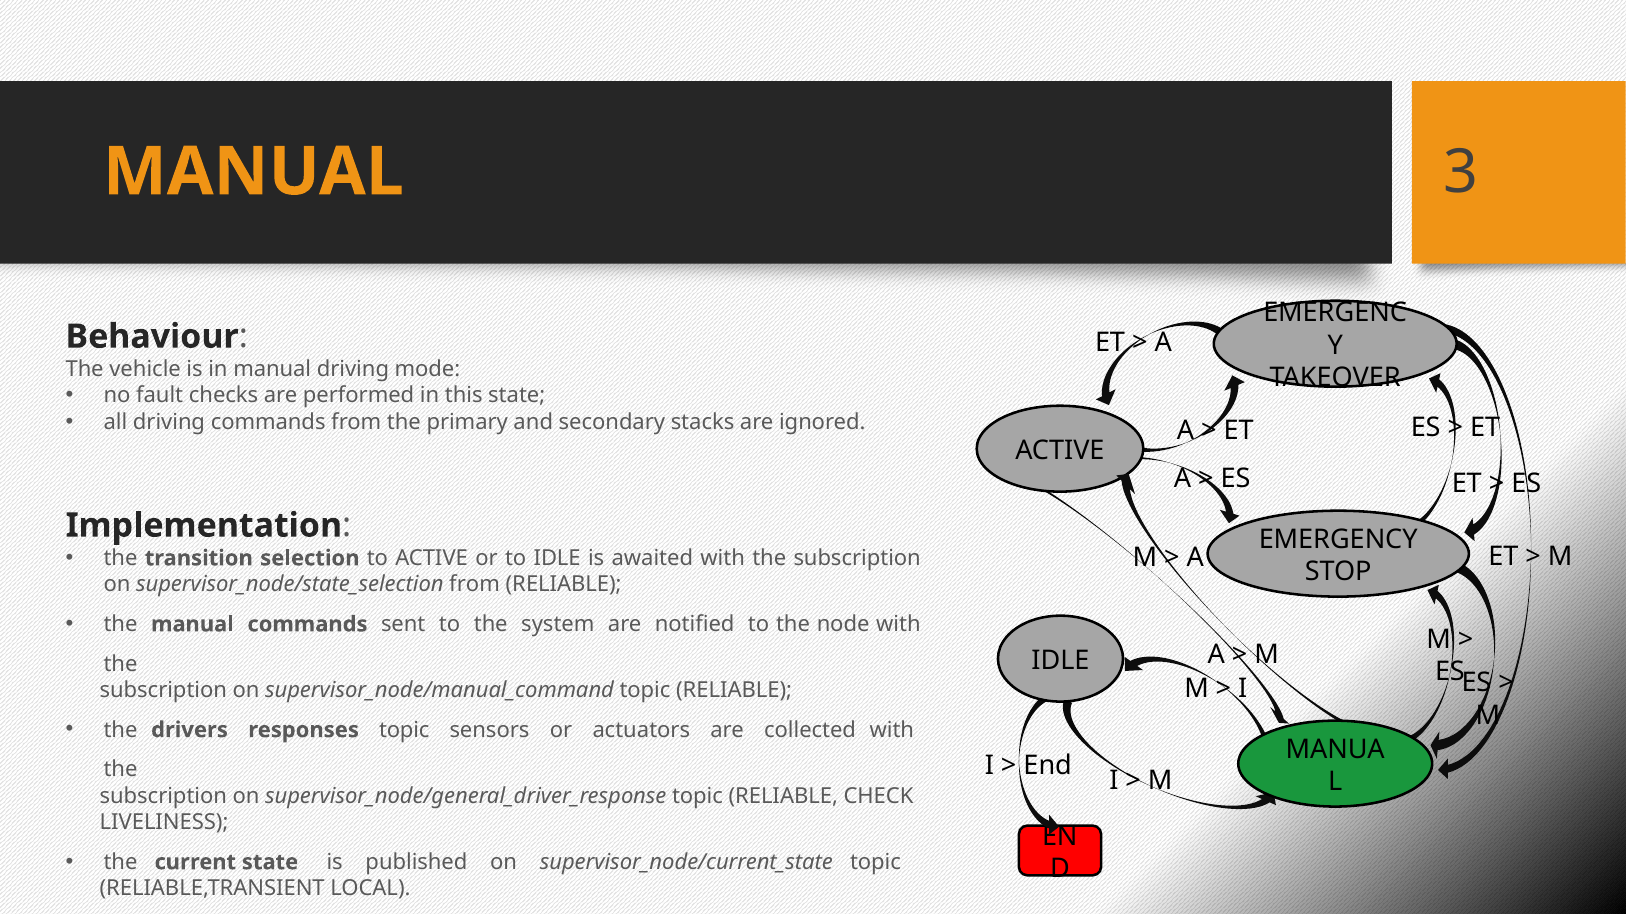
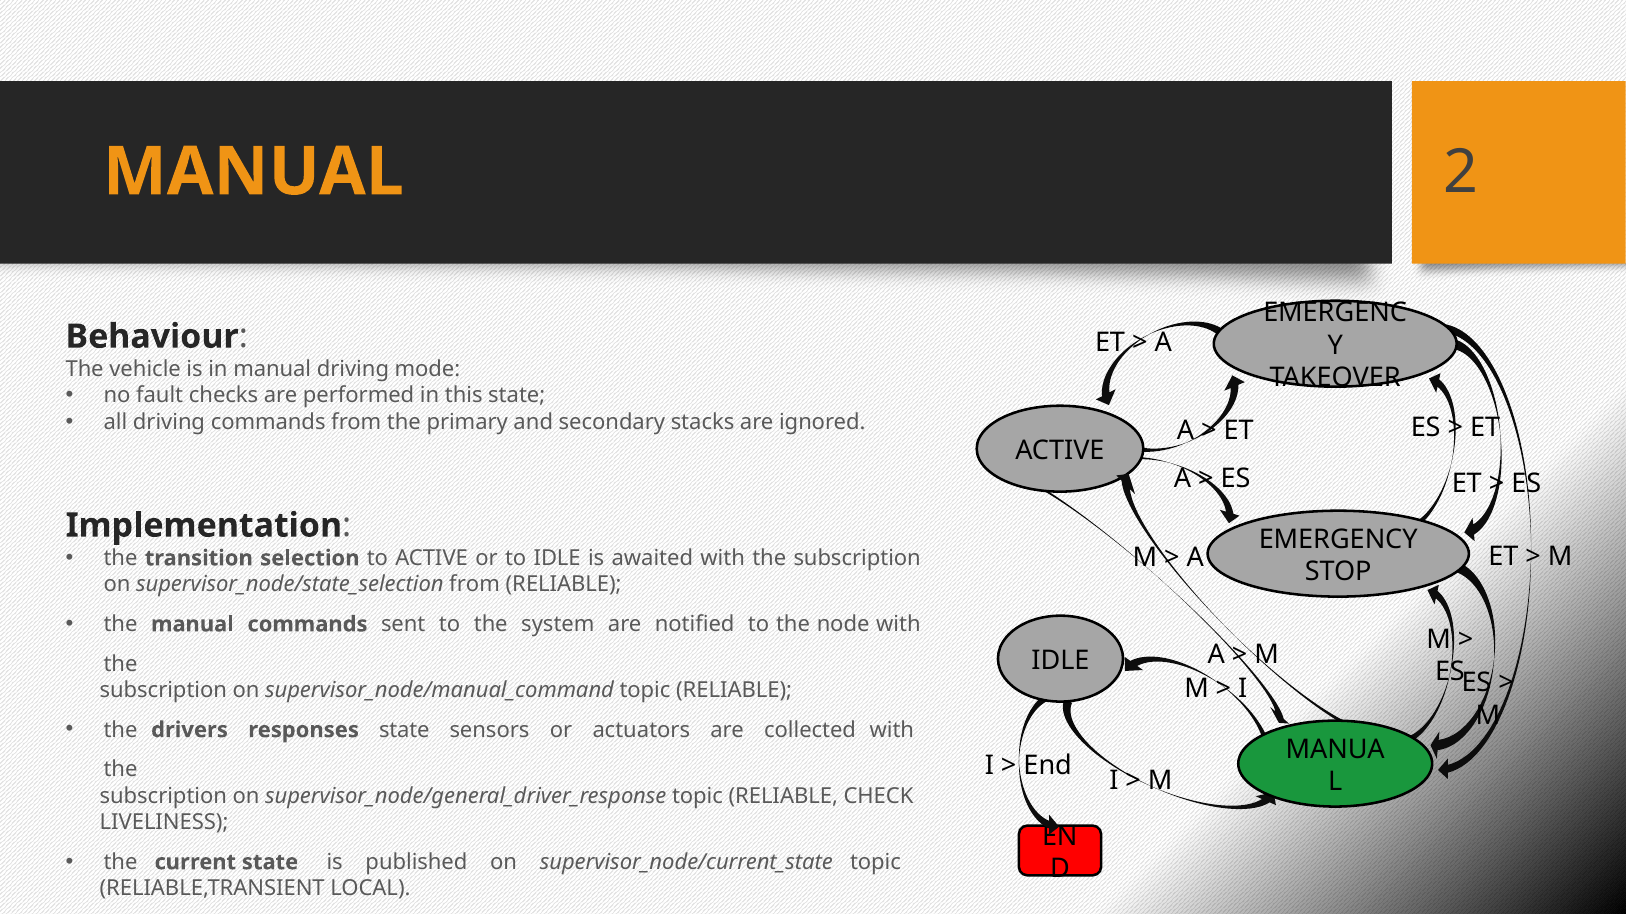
3: 3 -> 2
responses topic: topic -> state
